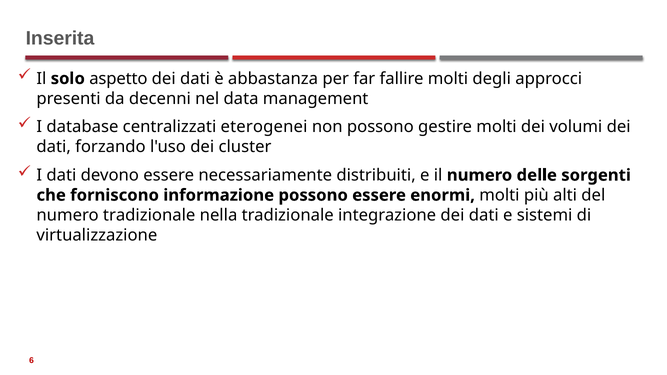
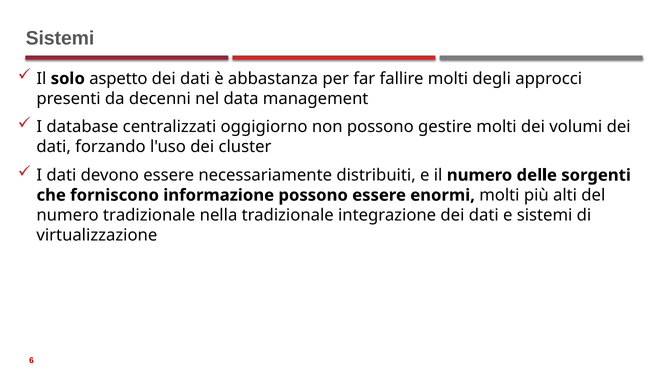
Inserita at (60, 38): Inserita -> Sistemi
eterogenei: eterogenei -> oggigiorno
